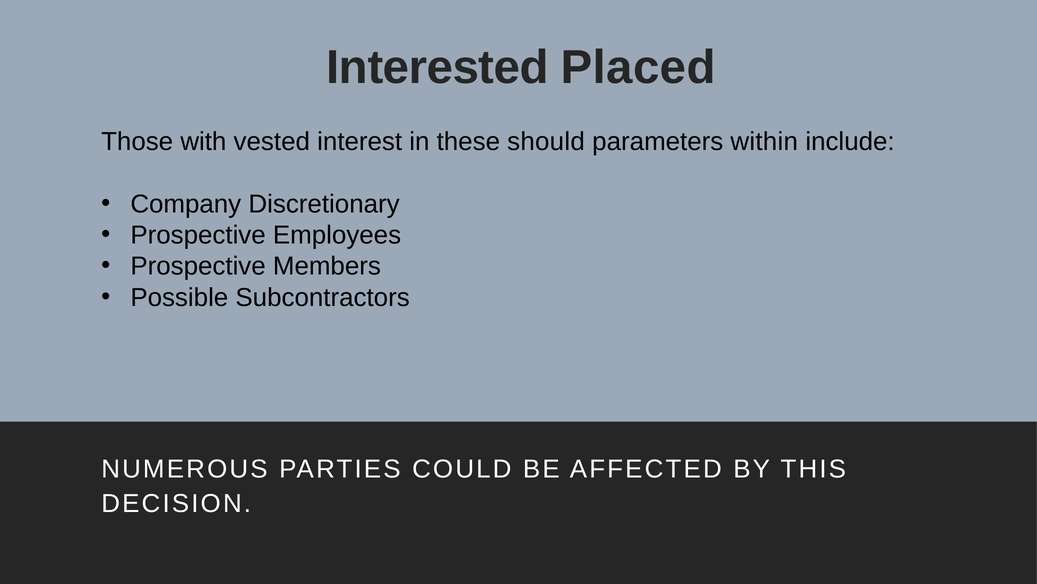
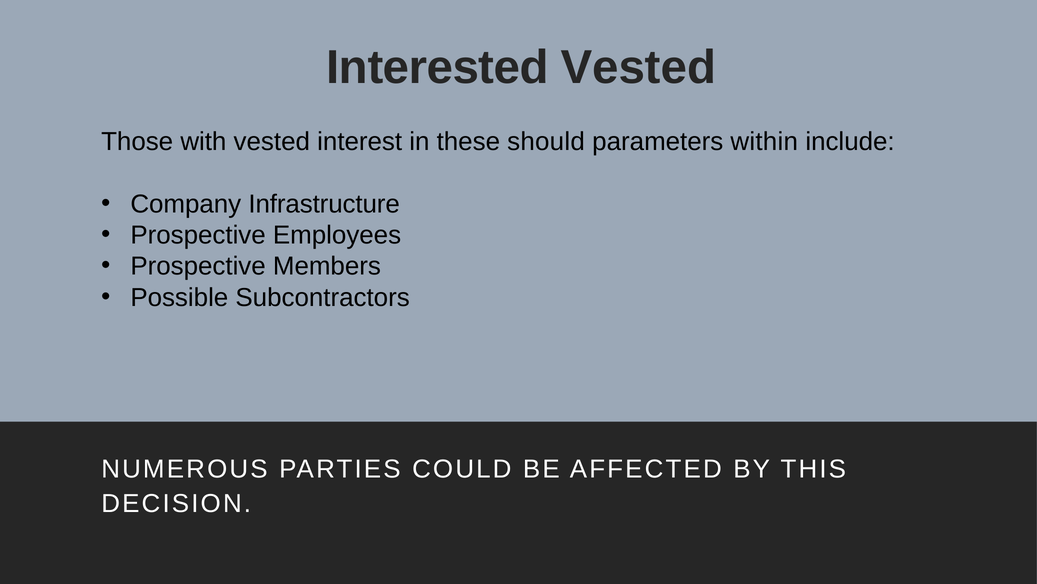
Interested Placed: Placed -> Vested
Discretionary: Discretionary -> Infrastructure
